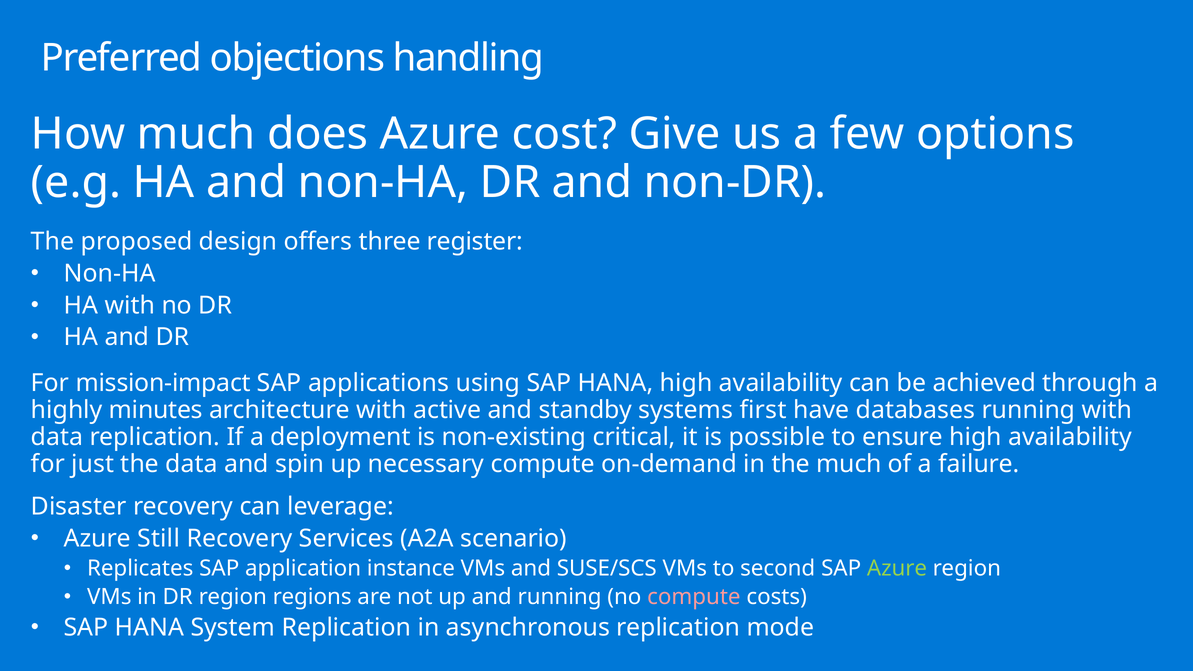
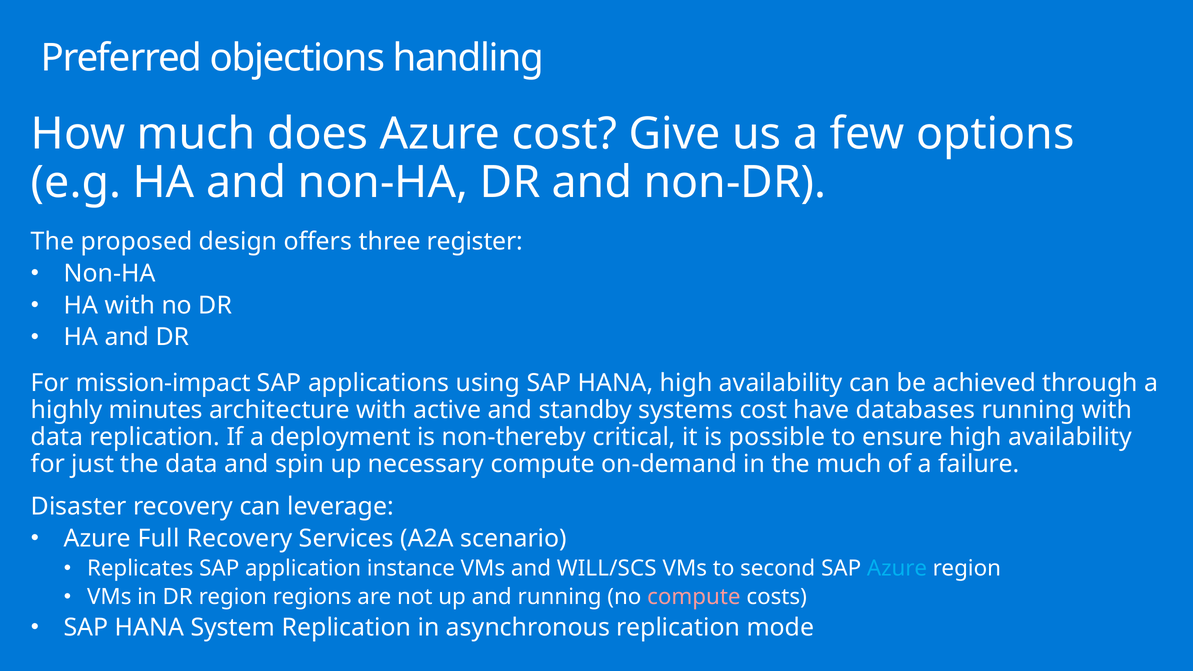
systems first: first -> cost
non-existing: non-existing -> non-thereby
Still: Still -> Full
SUSE/SCS: SUSE/SCS -> WILL/SCS
Azure at (897, 568) colour: light green -> light blue
